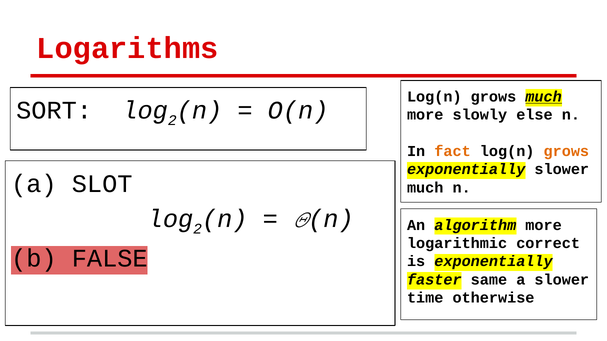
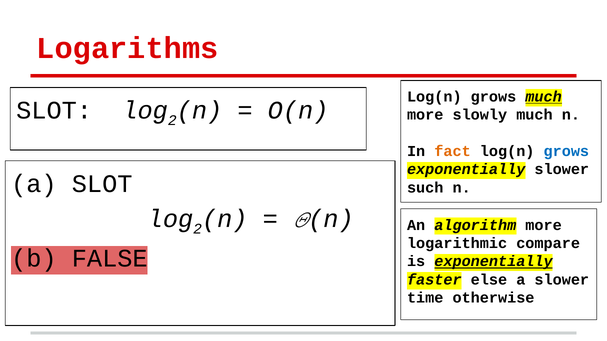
SORT at (54, 111): SORT -> SLOT
slowly else: else -> much
grows at (566, 151) colour: orange -> blue
much at (425, 188): much -> such
correct: correct -> compare
exponentially at (493, 262) underline: none -> present
same: same -> else
